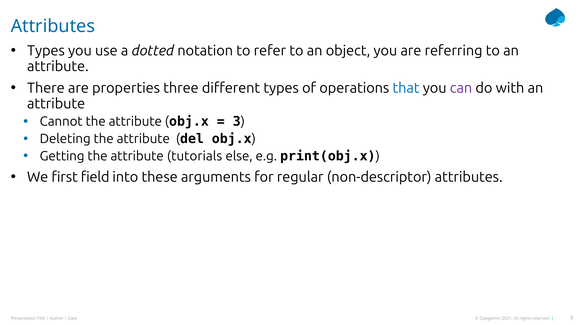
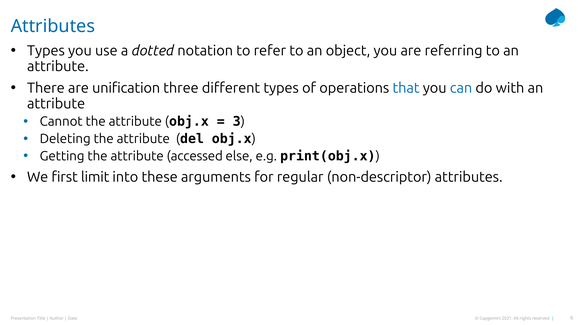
properties: properties -> unification
can colour: purple -> blue
tutorials: tutorials -> accessed
field: field -> limit
